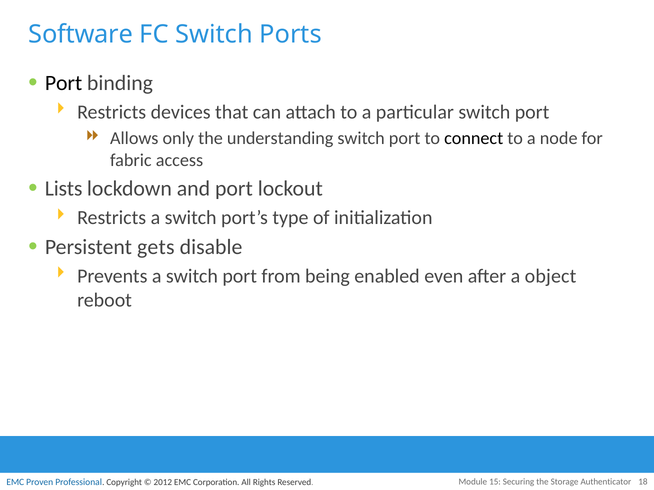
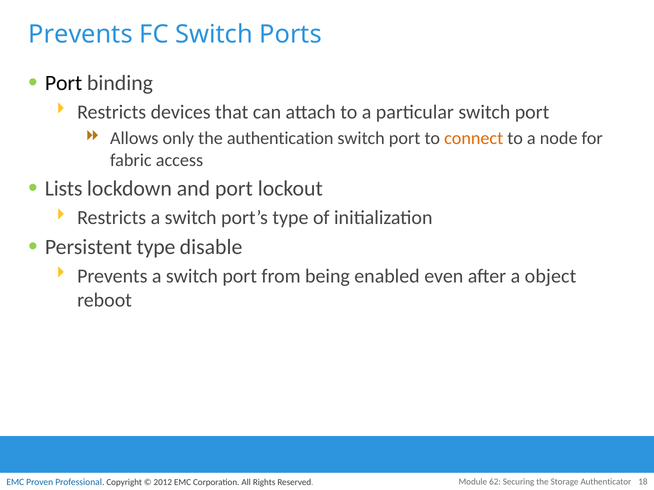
Software at (81, 34): Software -> Prevents
understanding: understanding -> authentication
connect colour: black -> orange
Persistent gets: gets -> type
15: 15 -> 62
